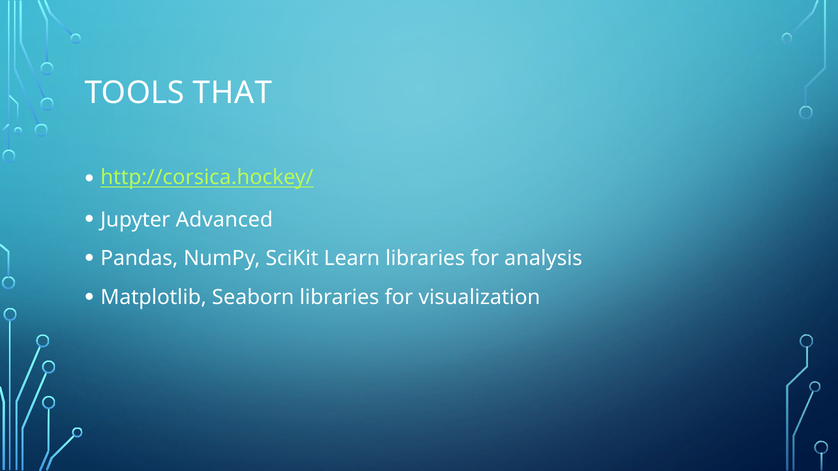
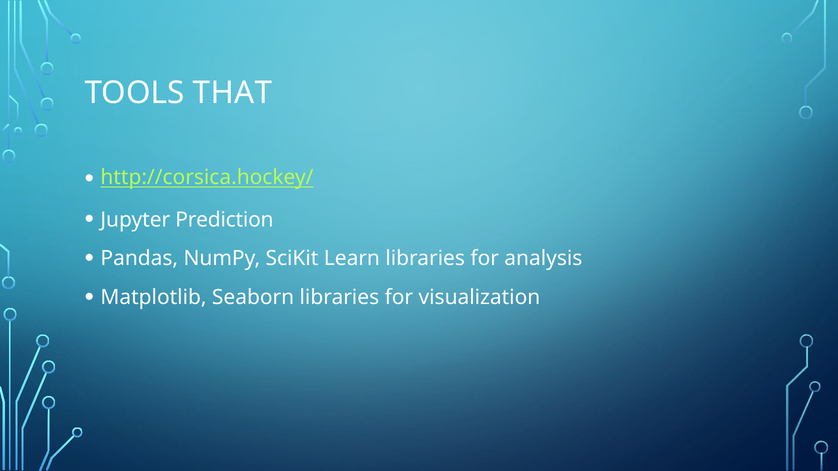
Advanced: Advanced -> Prediction
